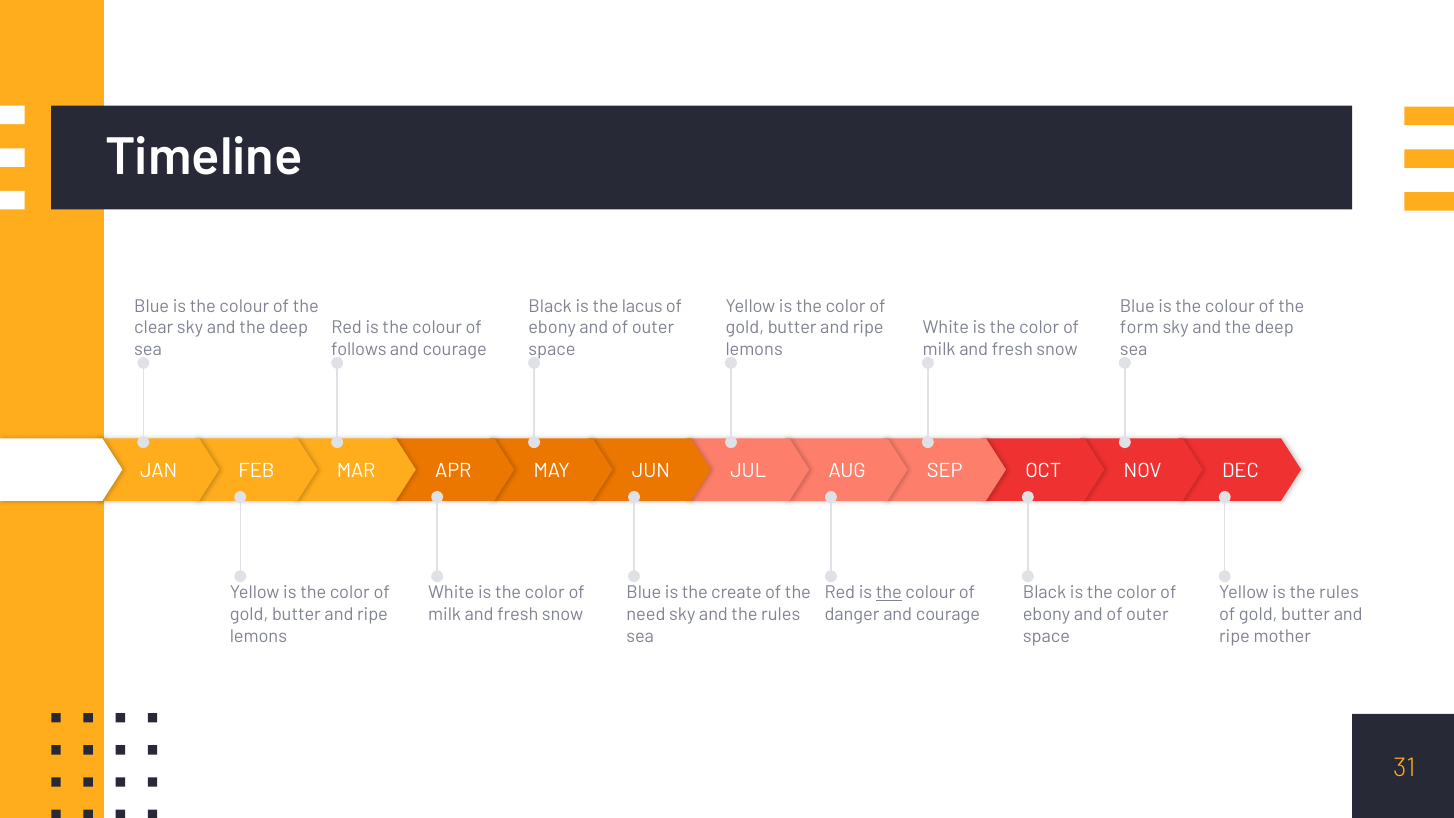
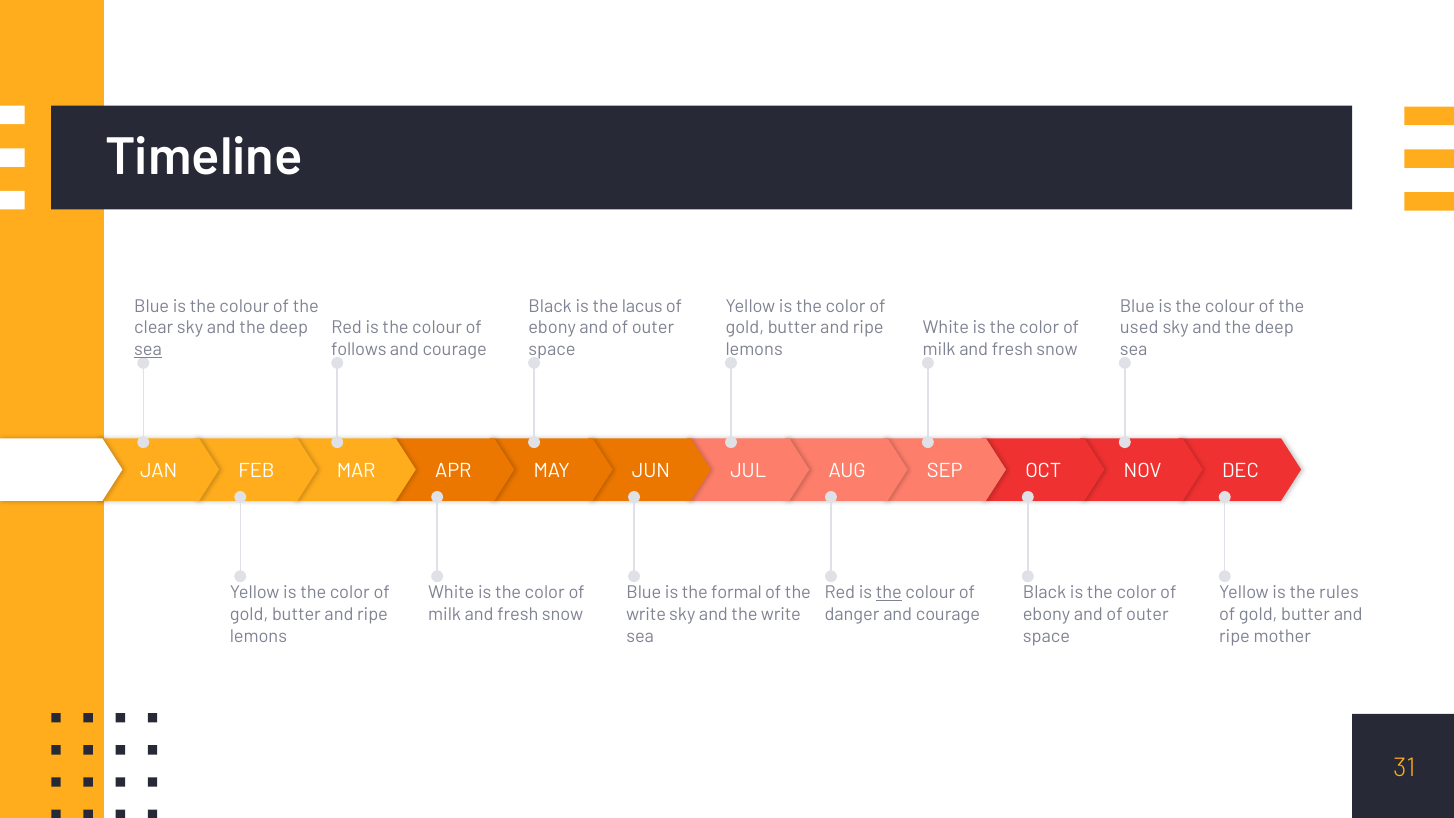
form: form -> used
sea at (148, 350) underline: none -> present
create: create -> formal
need at (646, 614): need -> write
and the rules: rules -> write
